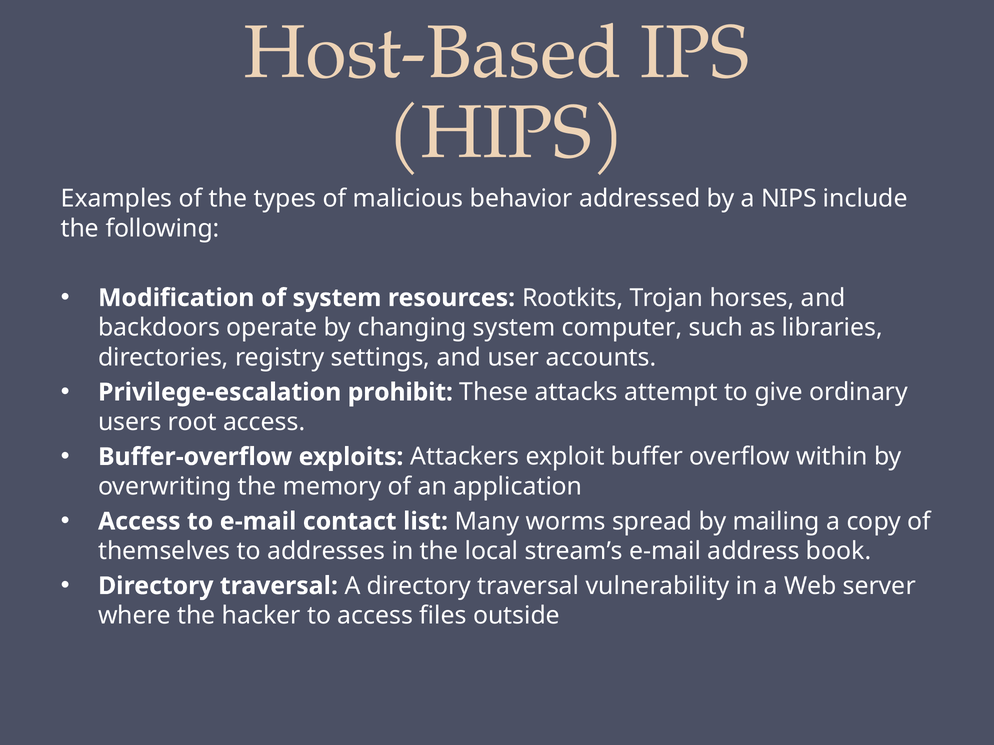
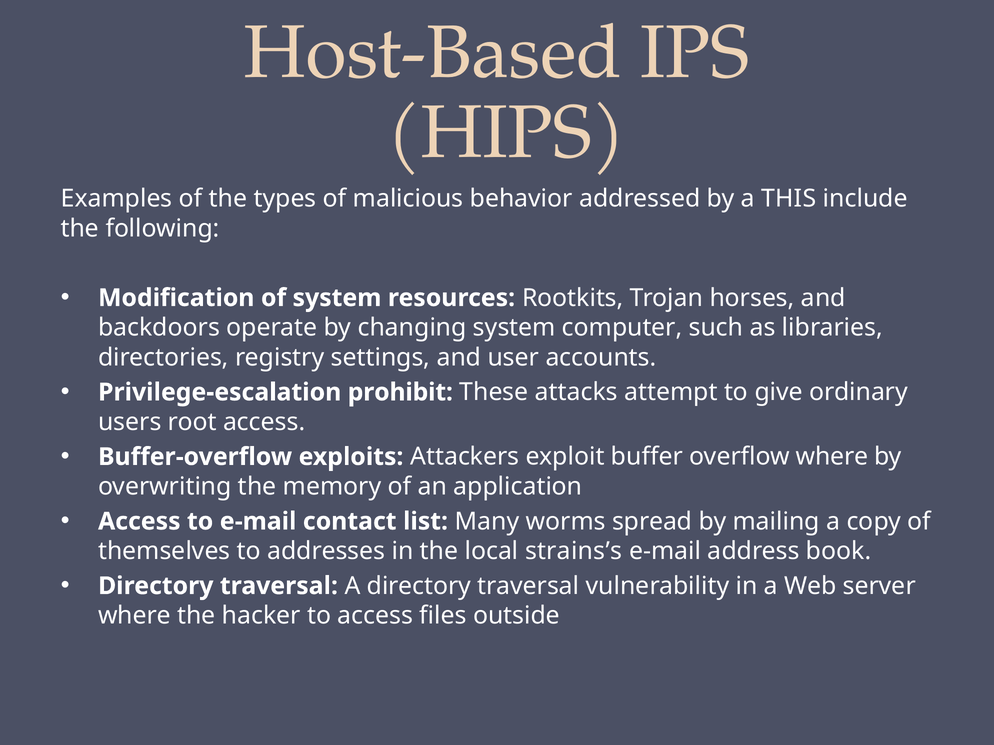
NIPS: NIPS -> THIS
overflow within: within -> where
stream’s: stream’s -> strains’s
